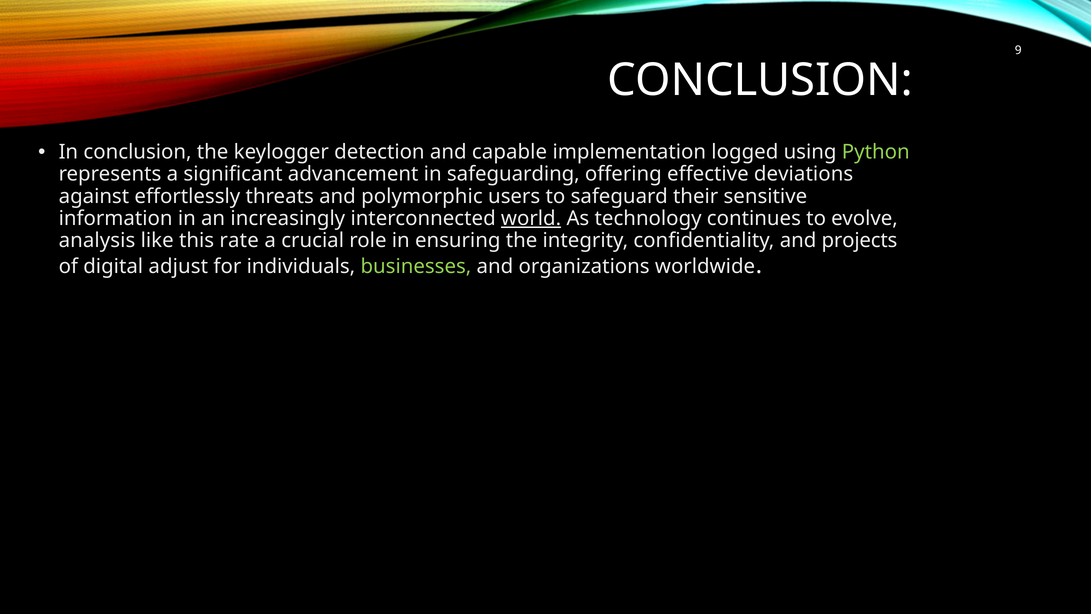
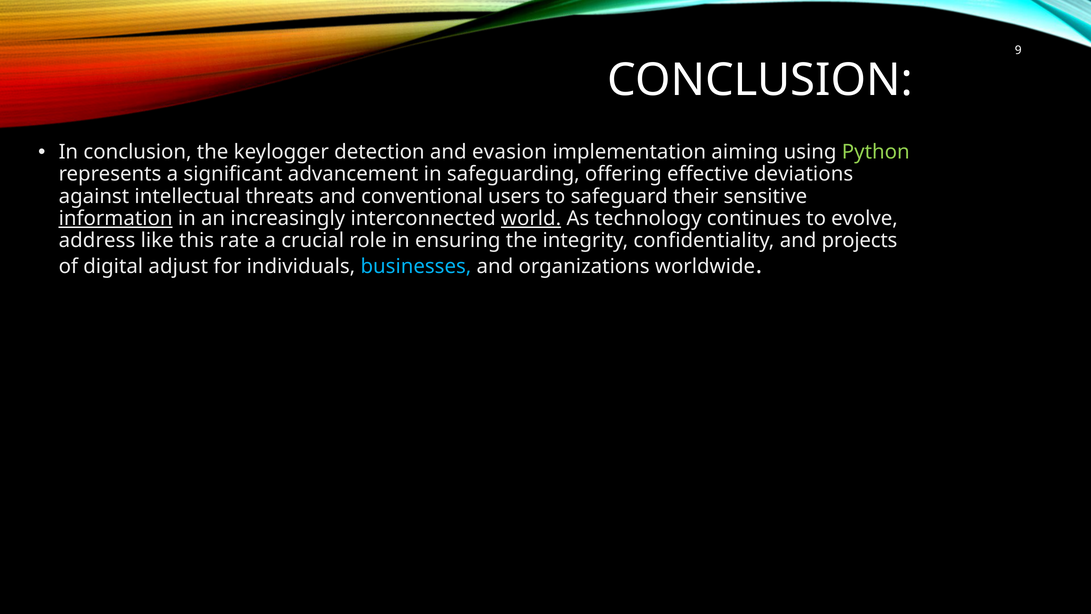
capable: capable -> evasion
logged: logged -> aiming
effortlessly: effortlessly -> intellectual
polymorphic: polymorphic -> conventional
information underline: none -> present
analysis: analysis -> address
businesses colour: light green -> light blue
